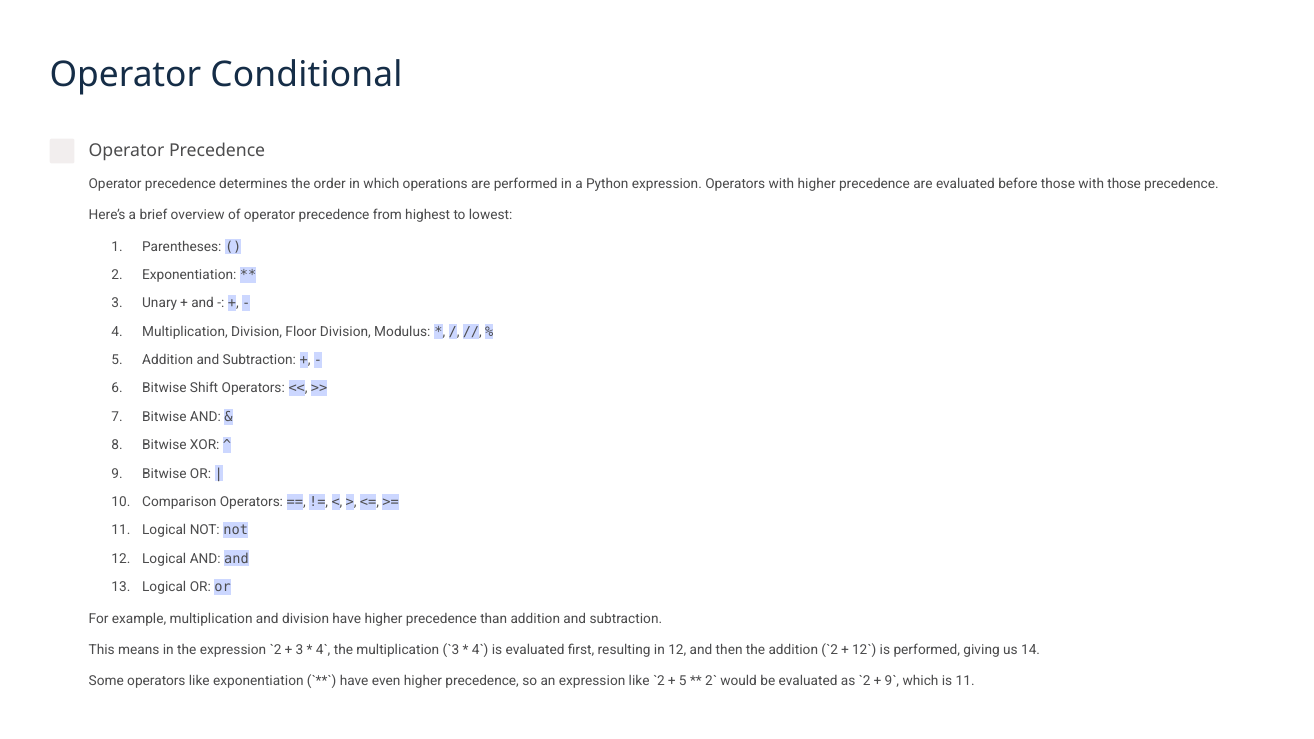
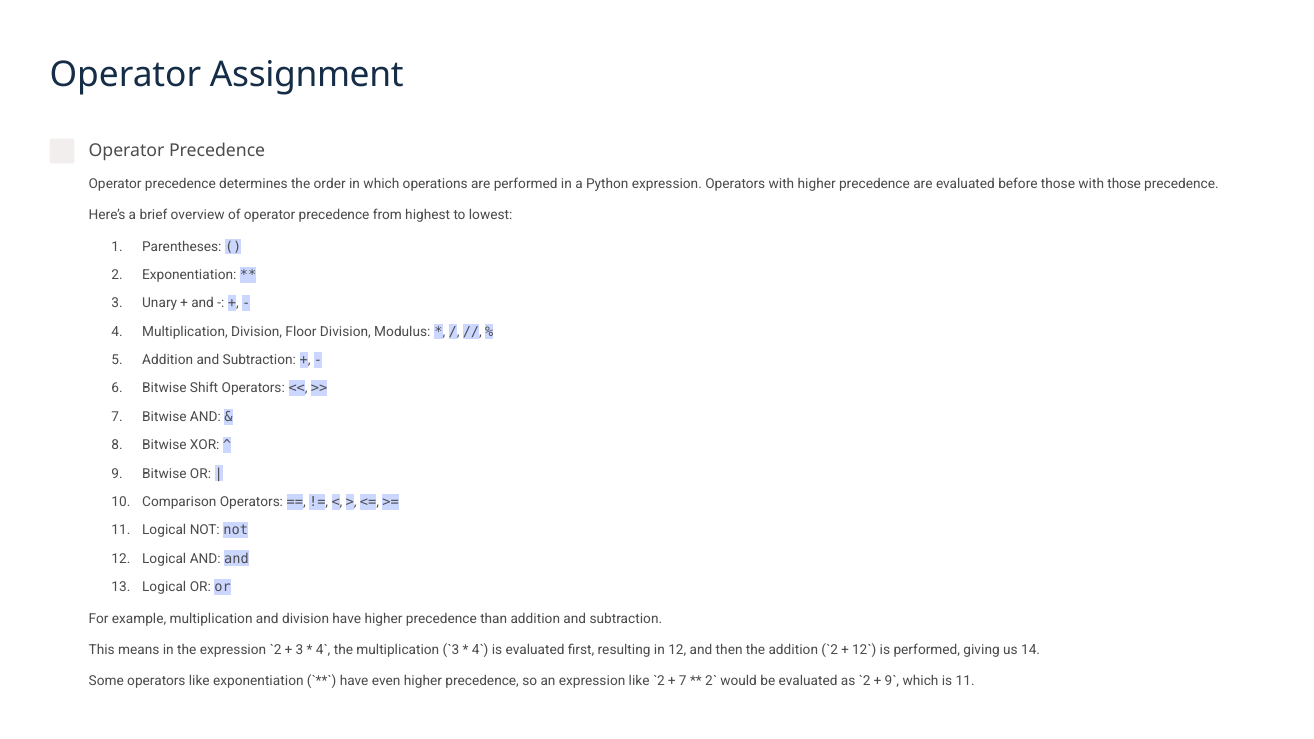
Conditional: Conditional -> Assignment
5 at (683, 681): 5 -> 7
